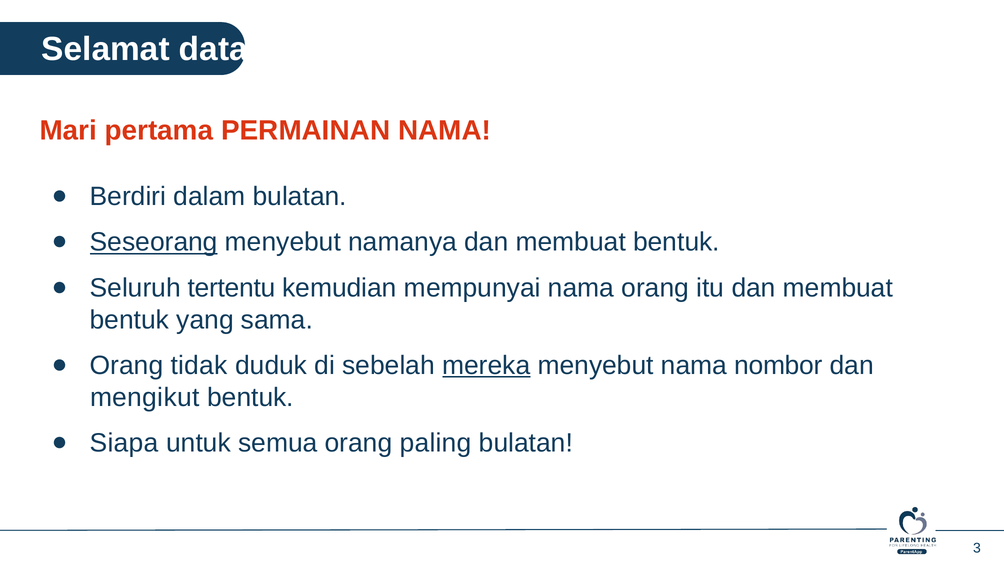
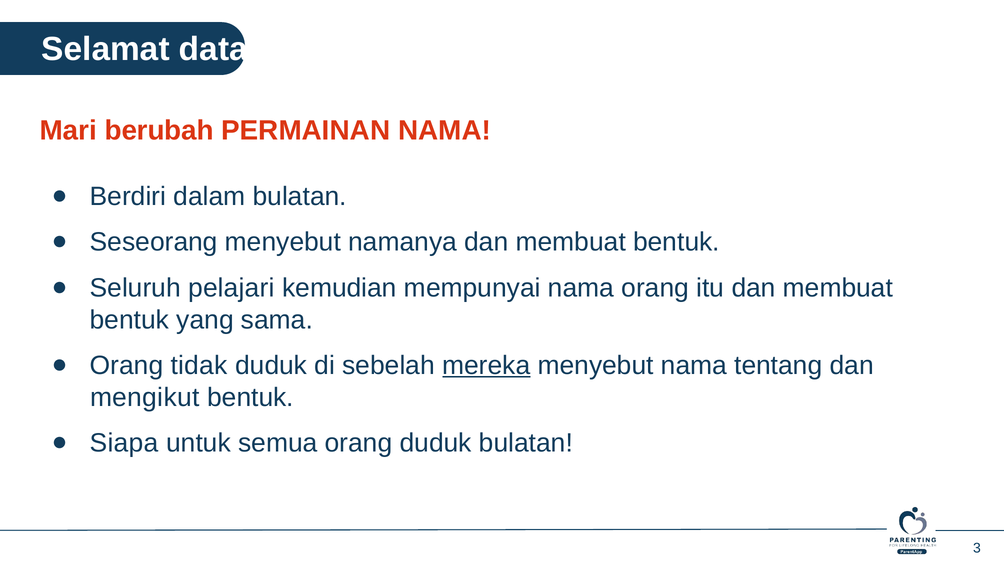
pertama: pertama -> berubah
Seseorang underline: present -> none
tertentu: tertentu -> pelajari
nombor: nombor -> tentang
orang paling: paling -> duduk
